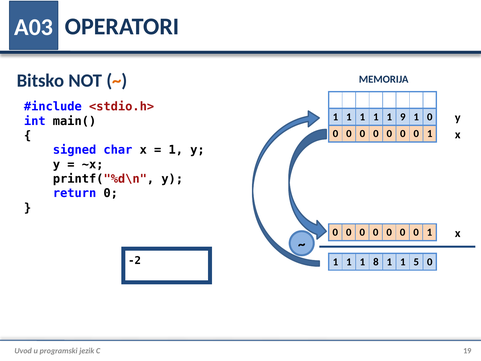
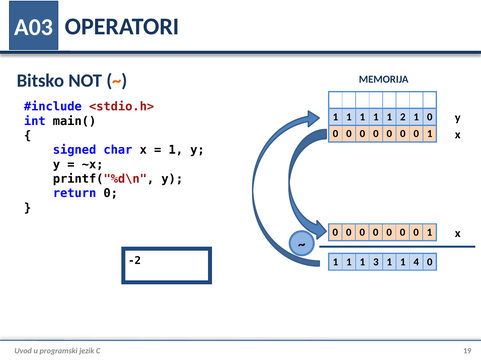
9: 9 -> 2
8: 8 -> 3
5: 5 -> 4
